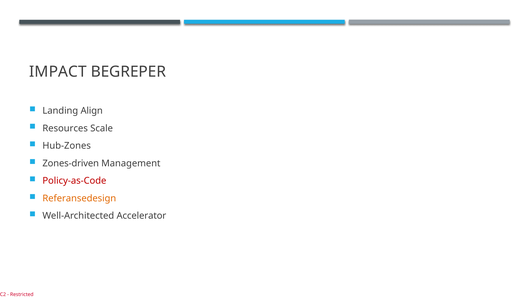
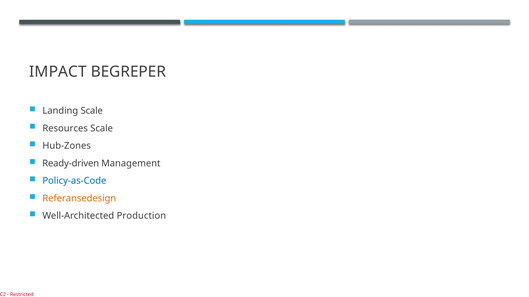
Landing Align: Align -> Scale
Zones-driven: Zones-driven -> Ready-driven
Policy-as-Code colour: red -> blue
Accelerator: Accelerator -> Production
